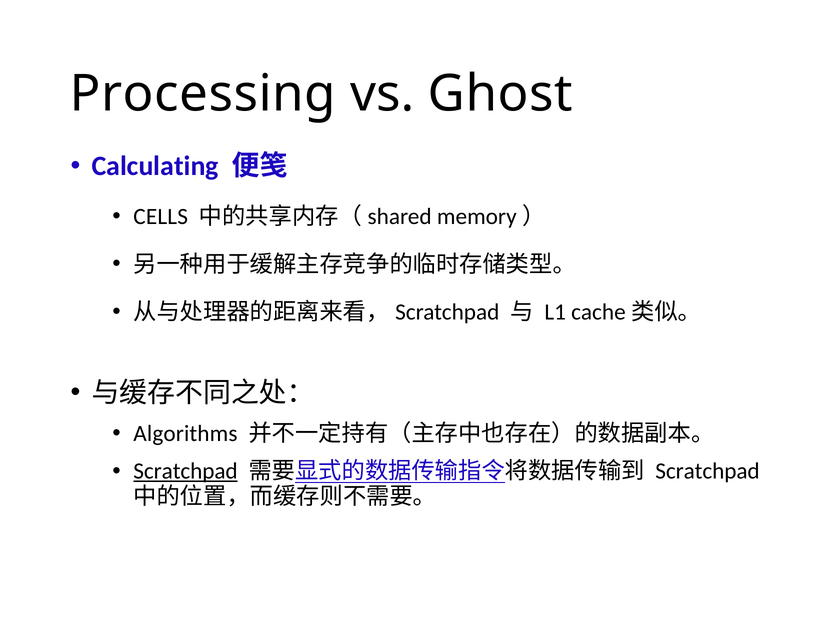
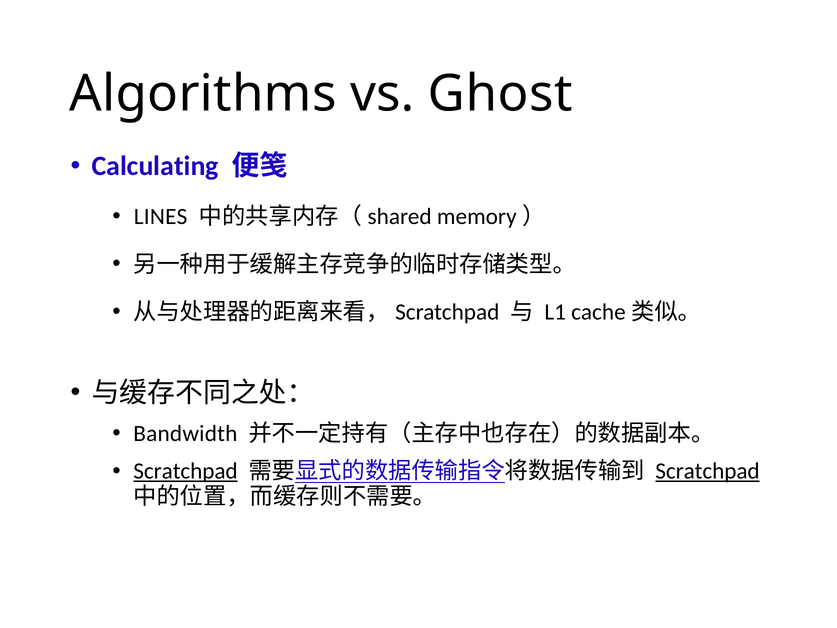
Processing: Processing -> Algorithms
CELLS: CELLS -> LINES
Algorithms: Algorithms -> Bandwidth
Scratchpad at (708, 471) underline: none -> present
